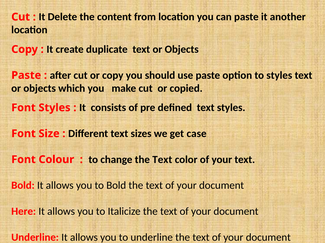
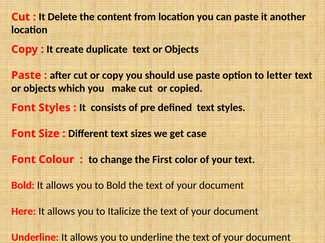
to styles: styles -> letter
change the Text: Text -> First
